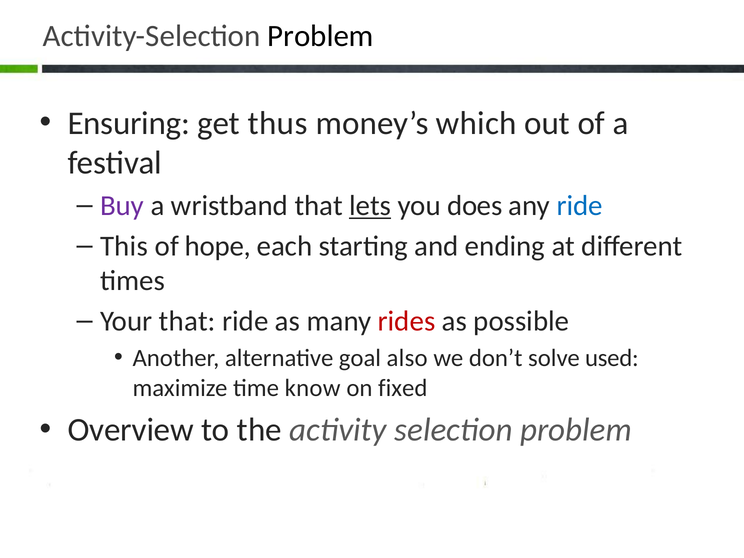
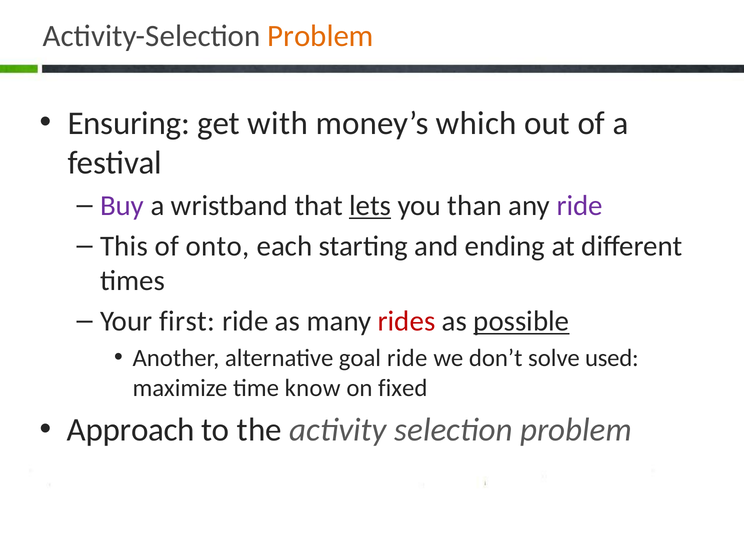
Problem at (321, 36) colour: black -> orange
thus: thus -> with
does: does -> than
ride at (580, 206) colour: blue -> purple
hope: hope -> onto
Your that: that -> first
possible underline: none -> present
goal also: also -> ride
Overview: Overview -> Approach
